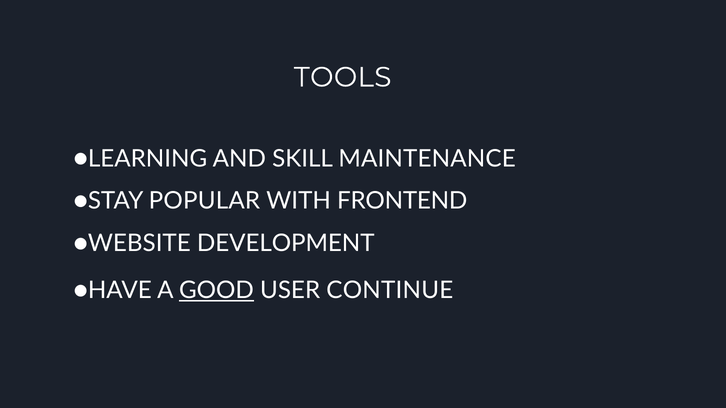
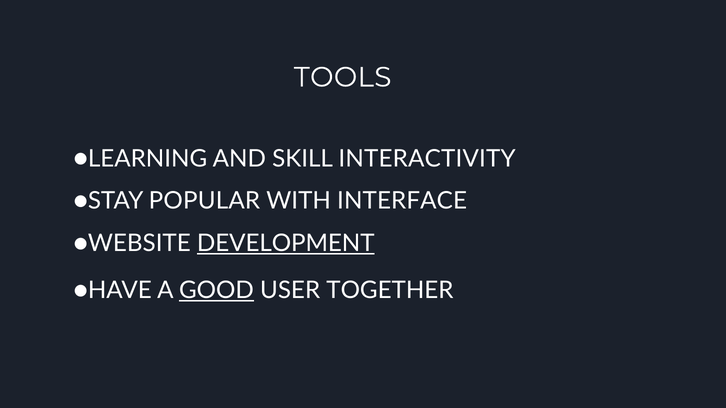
MAINTENANCE: MAINTENANCE -> INTERACTIVITY
FRONTEND: FRONTEND -> INTERFACE
DEVELOPMENT underline: none -> present
CONTINUE: CONTINUE -> TOGETHER
